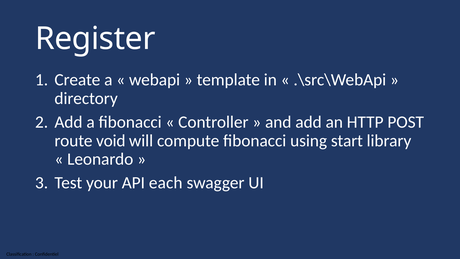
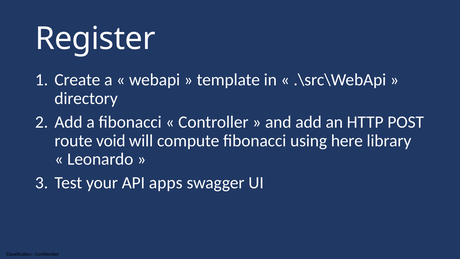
start: start -> here
each: each -> apps
